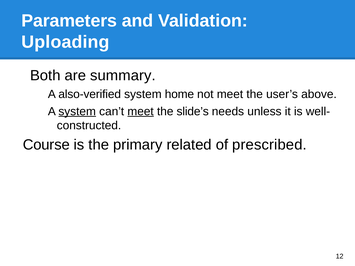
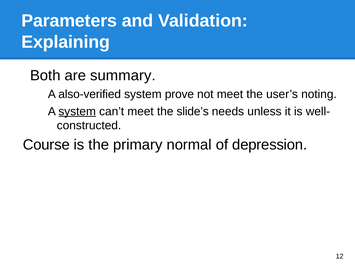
Uploading: Uploading -> Explaining
home: home -> prove
above: above -> noting
meet at (141, 111) underline: present -> none
related: related -> normal
prescribed: prescribed -> depression
